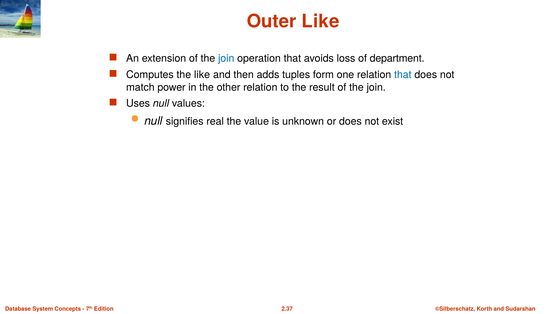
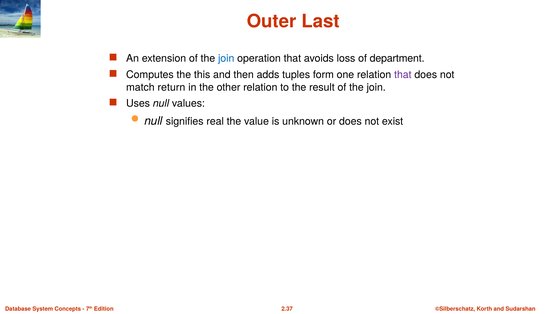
Outer Like: Like -> Last
the like: like -> this
that at (403, 75) colour: blue -> purple
power: power -> return
